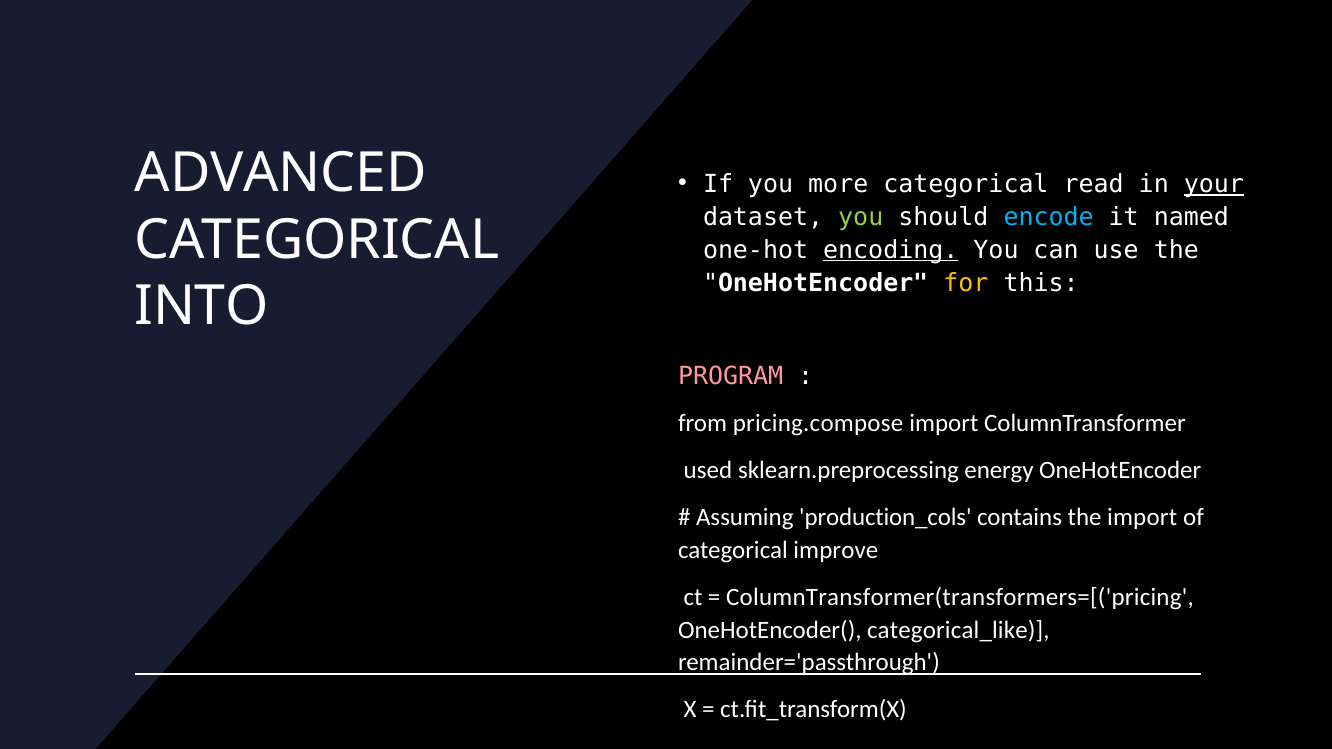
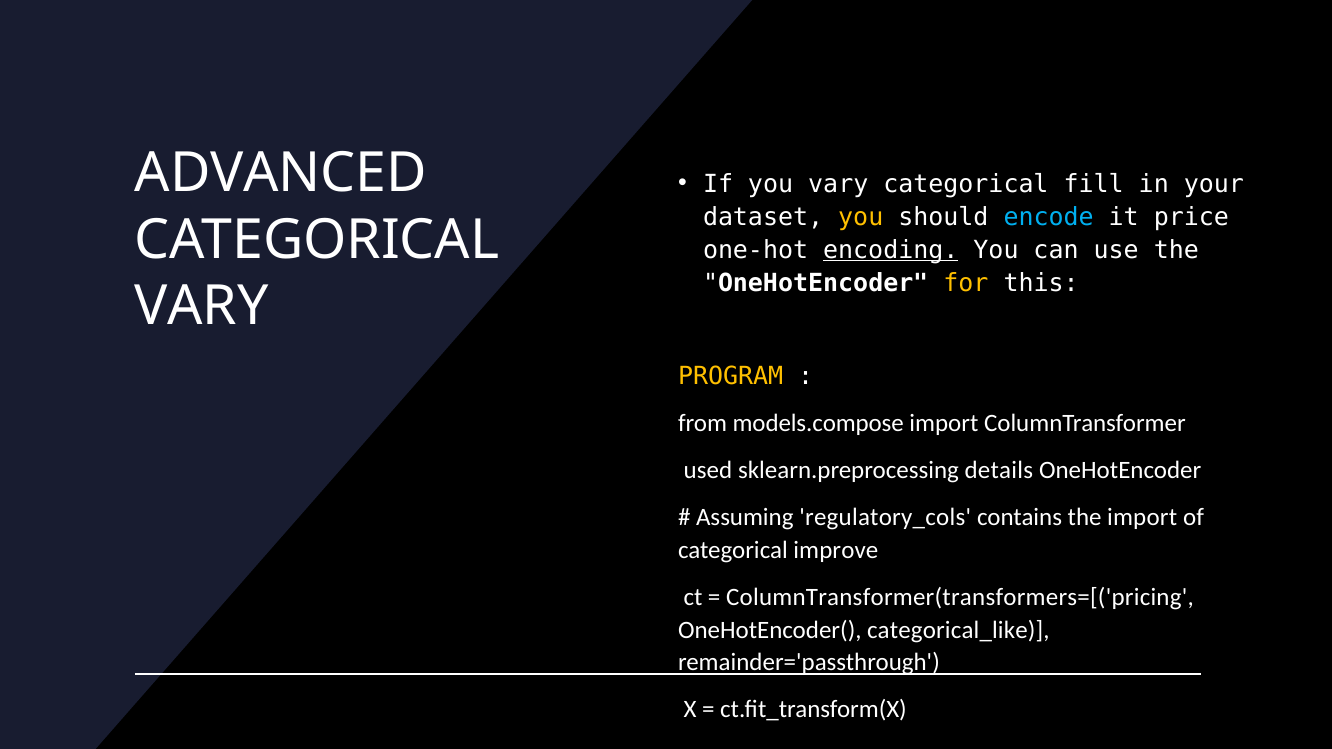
you more: more -> vary
read: read -> fill
your underline: present -> none
you at (861, 217) colour: light green -> yellow
named: named -> price
INTO at (202, 307): INTO -> VARY
PROGRAM colour: pink -> yellow
pricing.compose: pricing.compose -> models.compose
energy: energy -> details
production_cols: production_cols -> regulatory_cols
